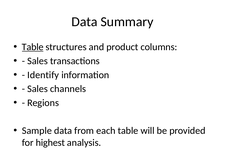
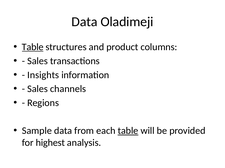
Summary: Summary -> Oladimeji
Identify: Identify -> Insights
table at (128, 131) underline: none -> present
